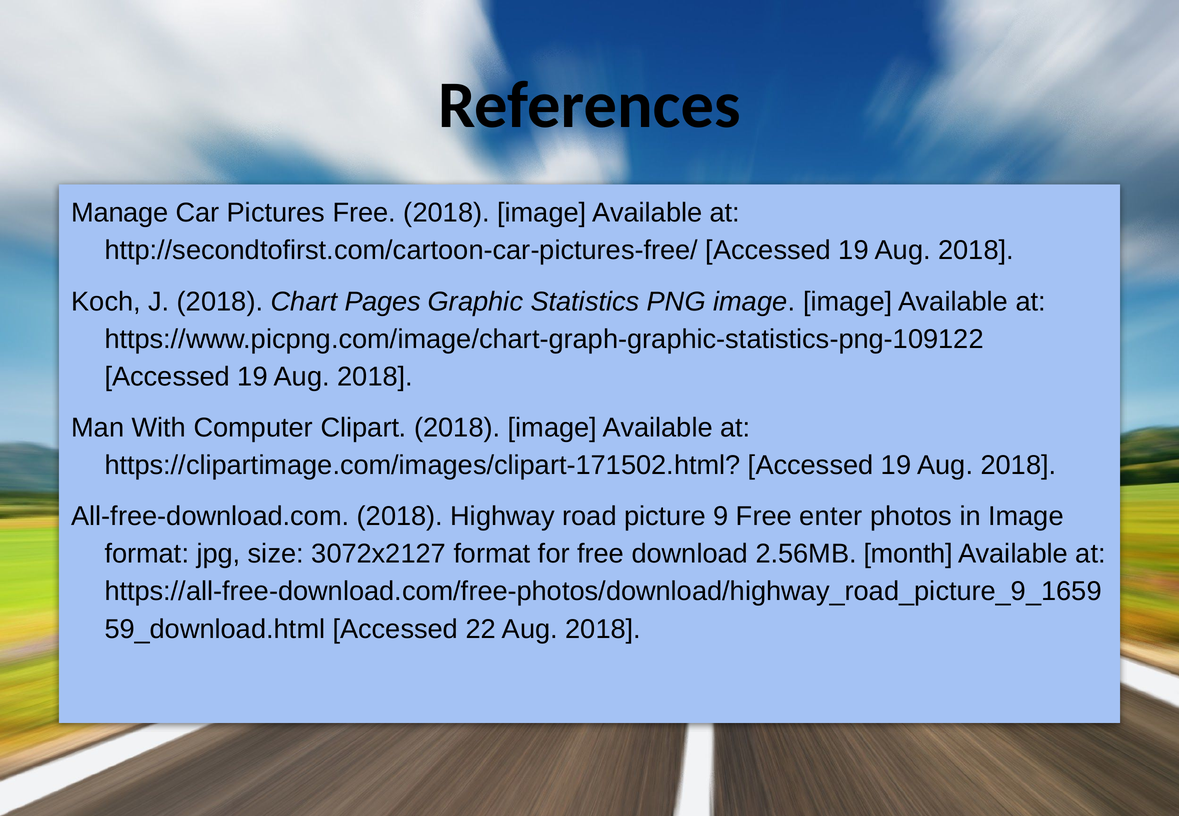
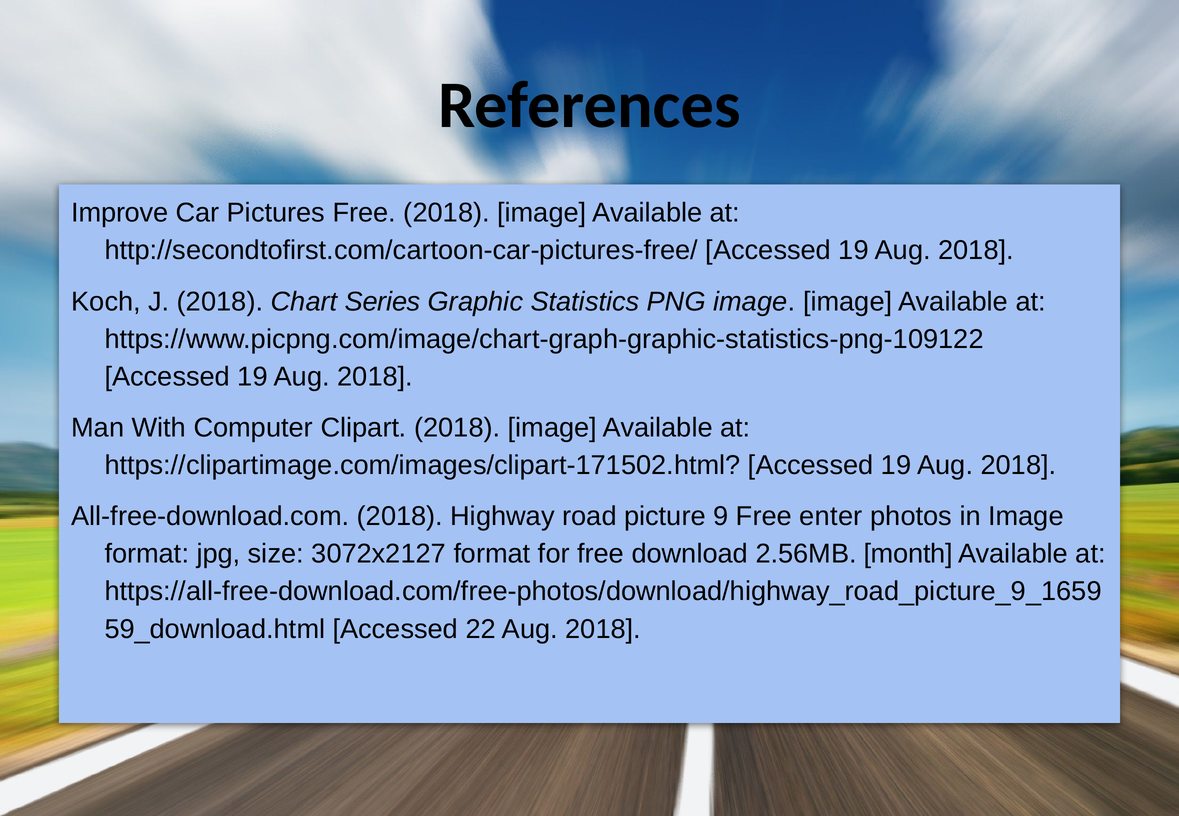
Manage: Manage -> Improve
Pages: Pages -> Series
